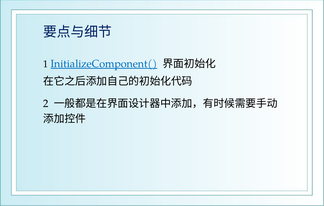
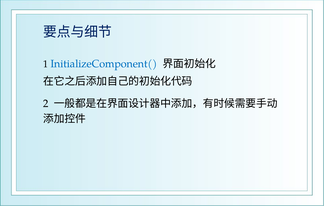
InitializeComponent( underline: present -> none
